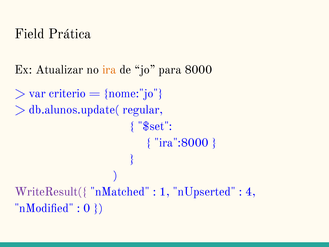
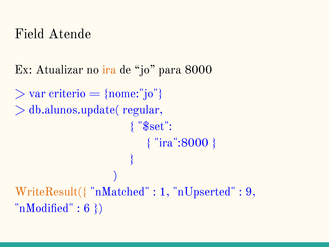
Prática: Prática -> Atende
WriteResult({ colour: purple -> orange
4: 4 -> 9
0: 0 -> 6
